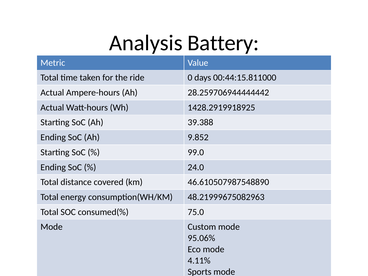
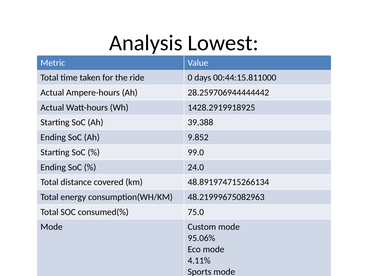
Battery: Battery -> Lowest
46.610507987548890: 46.610507987548890 -> 48.891974715266134
